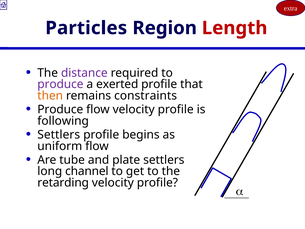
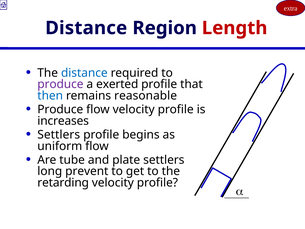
Particles at (86, 28): Particles -> Distance
distance at (84, 73) colour: purple -> blue
then colour: orange -> blue
constraints: constraints -> reasonable
following: following -> increases
channel: channel -> prevent
